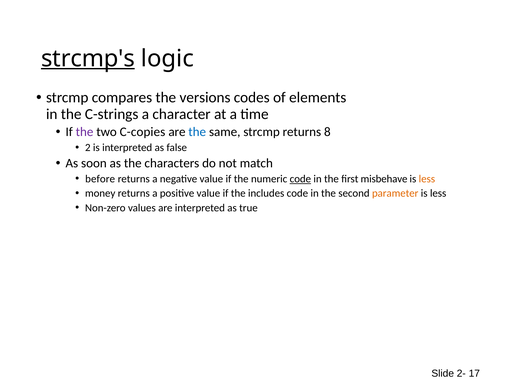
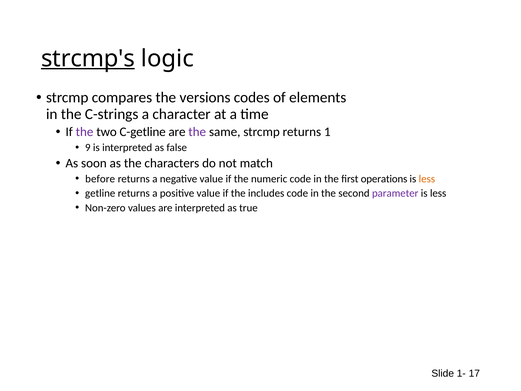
C-copies: C-copies -> C-getline
the at (197, 132) colour: blue -> purple
8: 8 -> 1
2: 2 -> 9
code at (300, 179) underline: present -> none
misbehave: misbehave -> operations
money: money -> getline
parameter colour: orange -> purple
2-: 2- -> 1-
